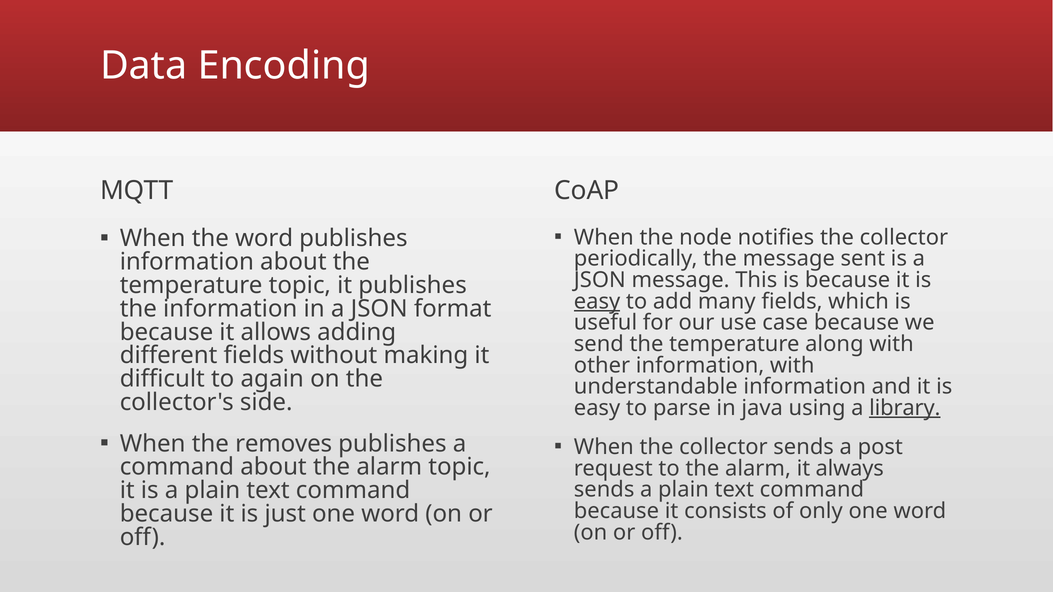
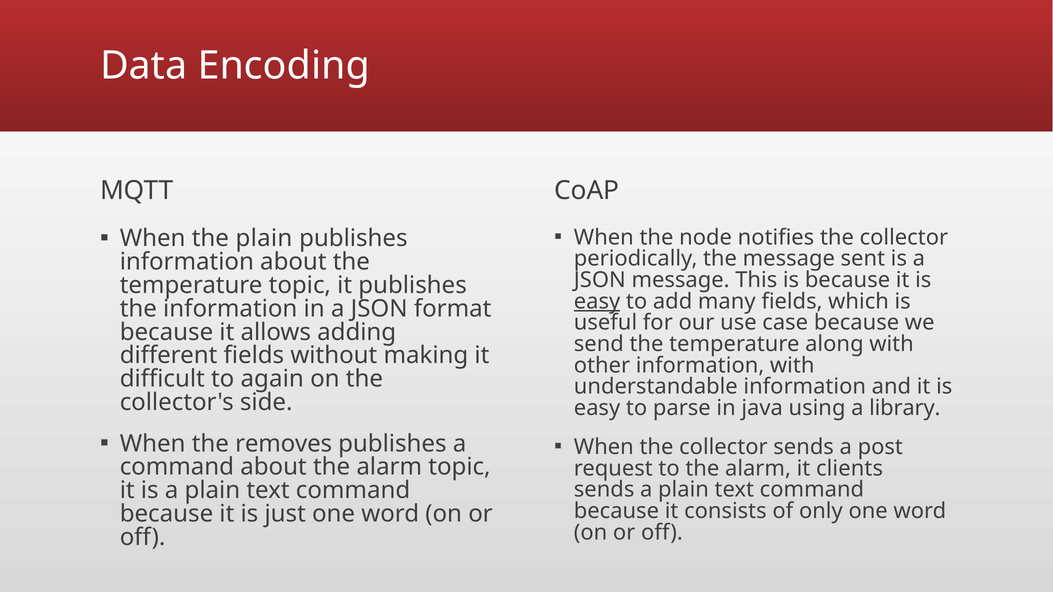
the word: word -> plain
library underline: present -> none
always: always -> clients
